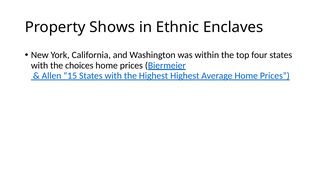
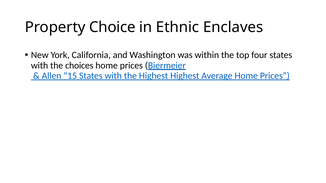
Shows: Shows -> Choice
